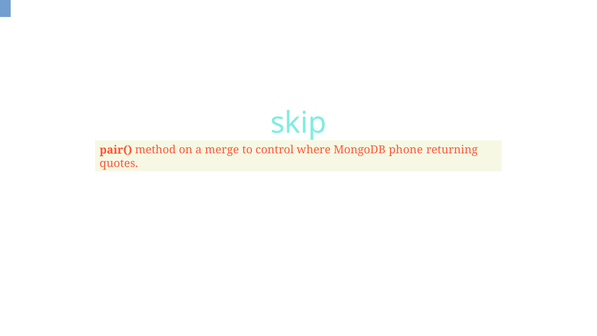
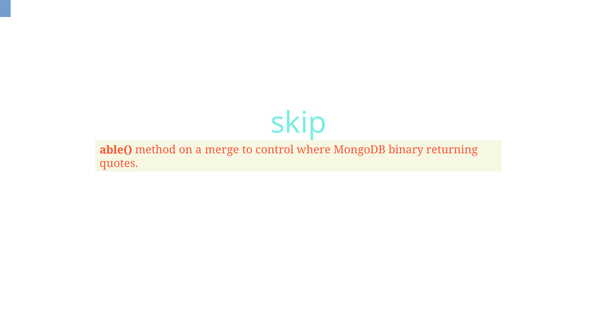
pair(: pair( -> able(
phone: phone -> binary
